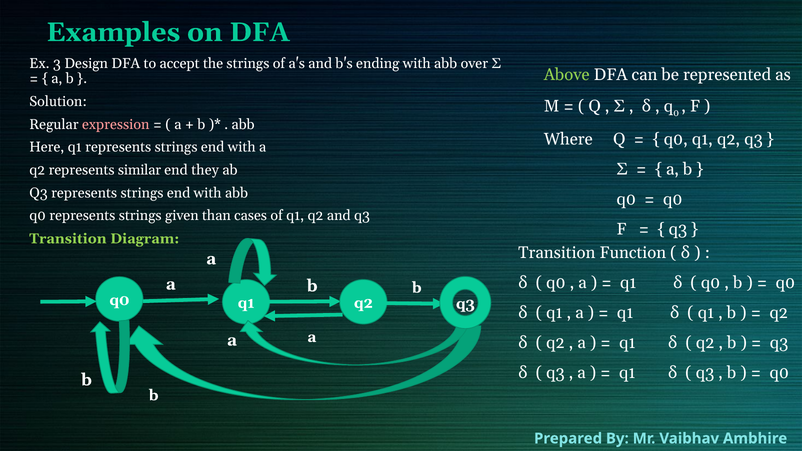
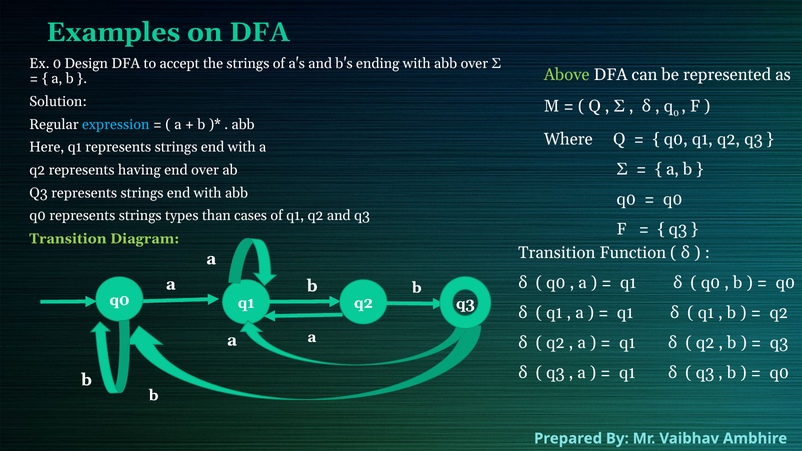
Ex 3: 3 -> 0
expression colour: pink -> light blue
similar: similar -> having
end they: they -> over
given: given -> types
